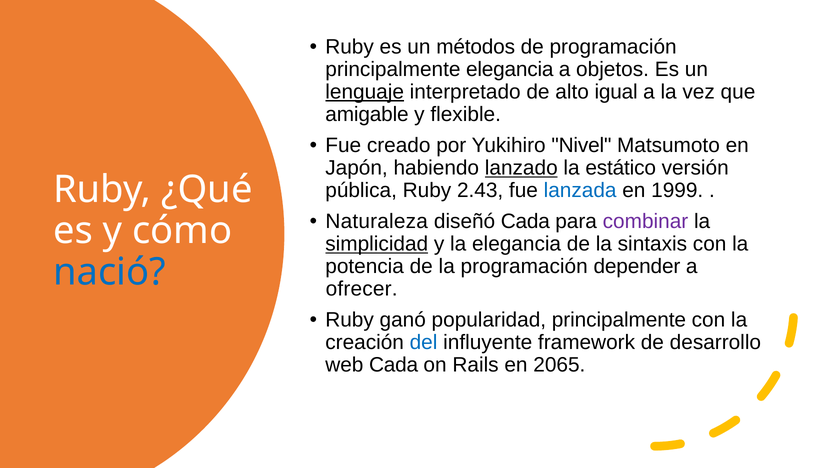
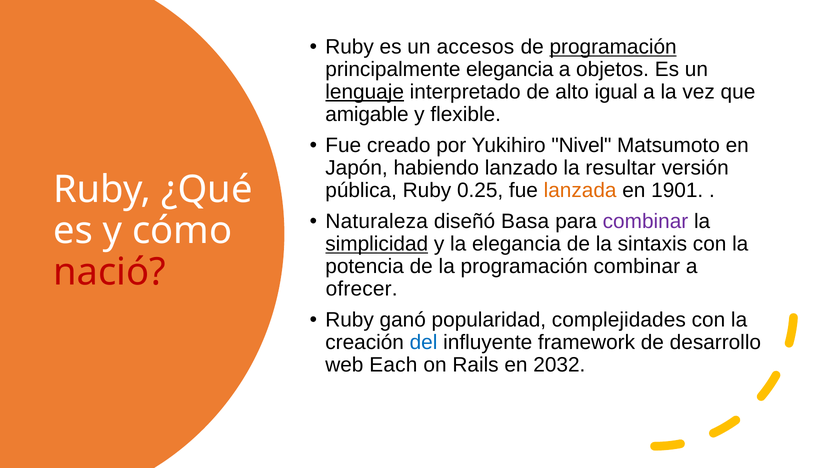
métodos: métodos -> accesos
programación at (613, 47) underline: none -> present
lanzado underline: present -> none
estático: estático -> resultar
2.43: 2.43 -> 0.25
lanzada colour: blue -> orange
1999: 1999 -> 1901
diseñó Cada: Cada -> Basa
programación depender: depender -> combinar
nació colour: blue -> red
popularidad principalmente: principalmente -> complejidades
web Cada: Cada -> Each
2065: 2065 -> 2032
